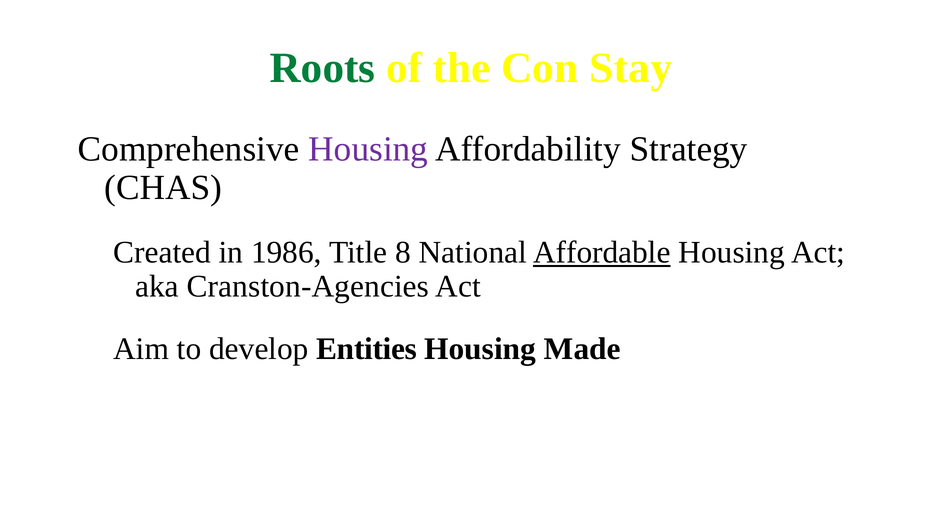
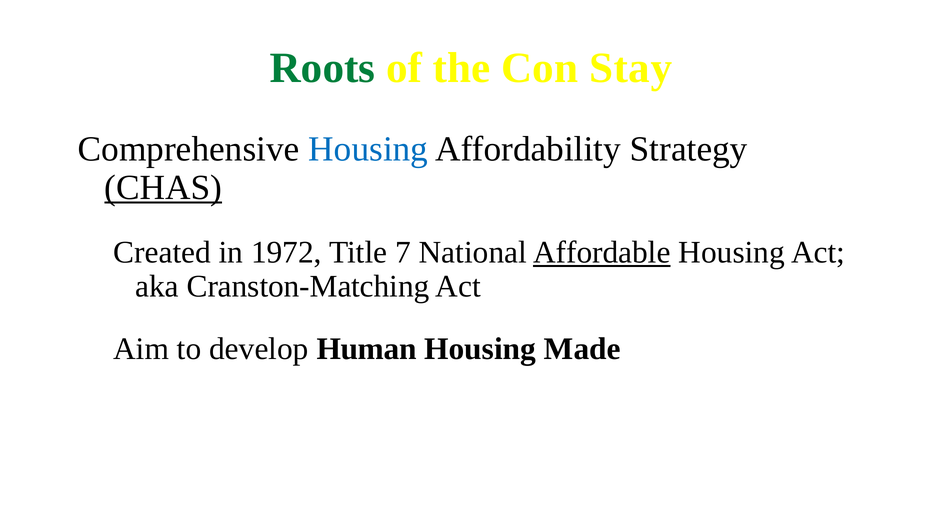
Housing at (368, 149) colour: purple -> blue
CHAS underline: none -> present
1986: 1986 -> 1972
8: 8 -> 7
Cranston-Agencies: Cranston-Agencies -> Cranston-Matching
Entities: Entities -> Human
